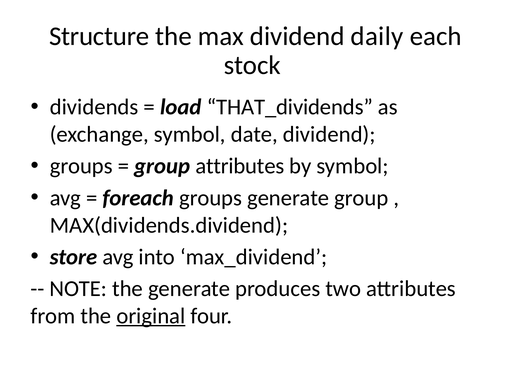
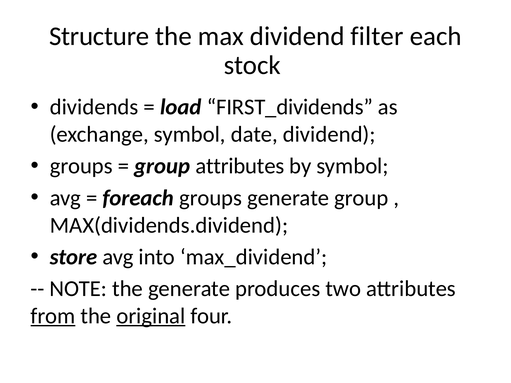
daily: daily -> filter
THAT_dividends: THAT_dividends -> FIRST_dividends
from underline: none -> present
